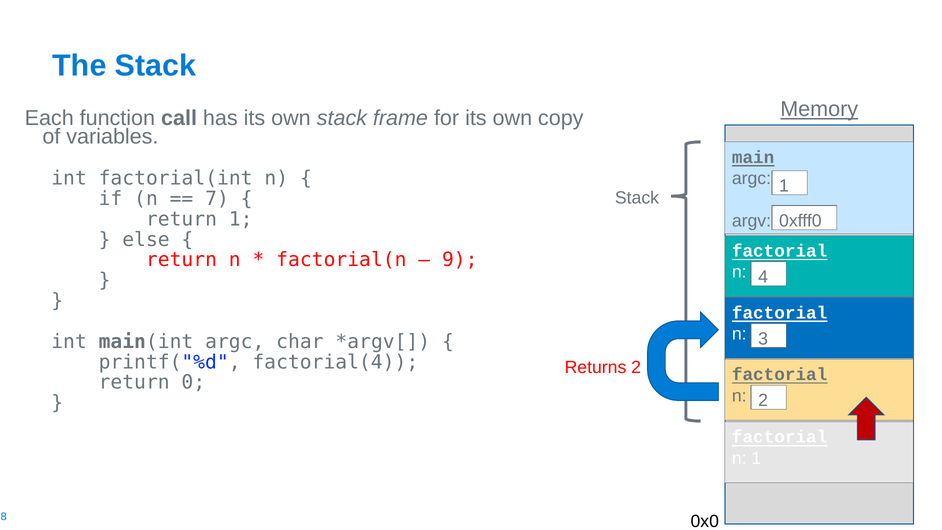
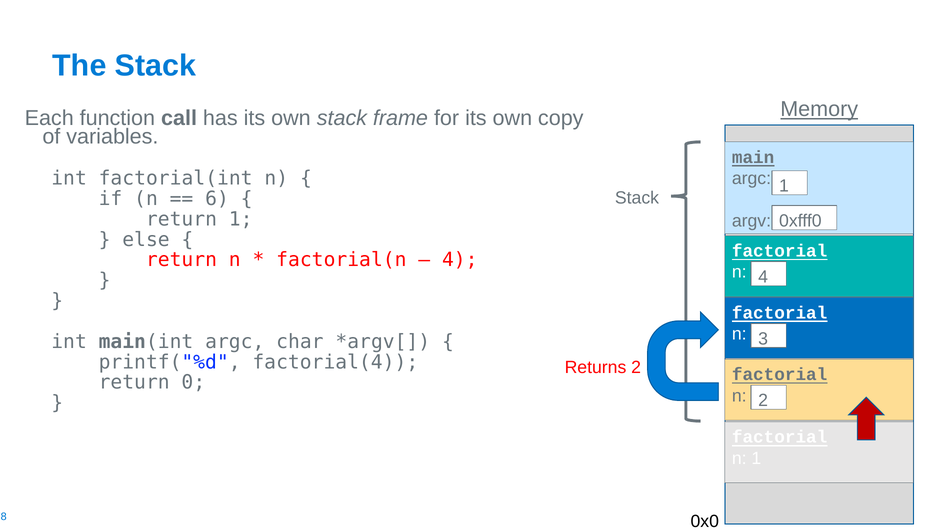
7: 7 -> 6
9 at (460, 260): 9 -> 4
